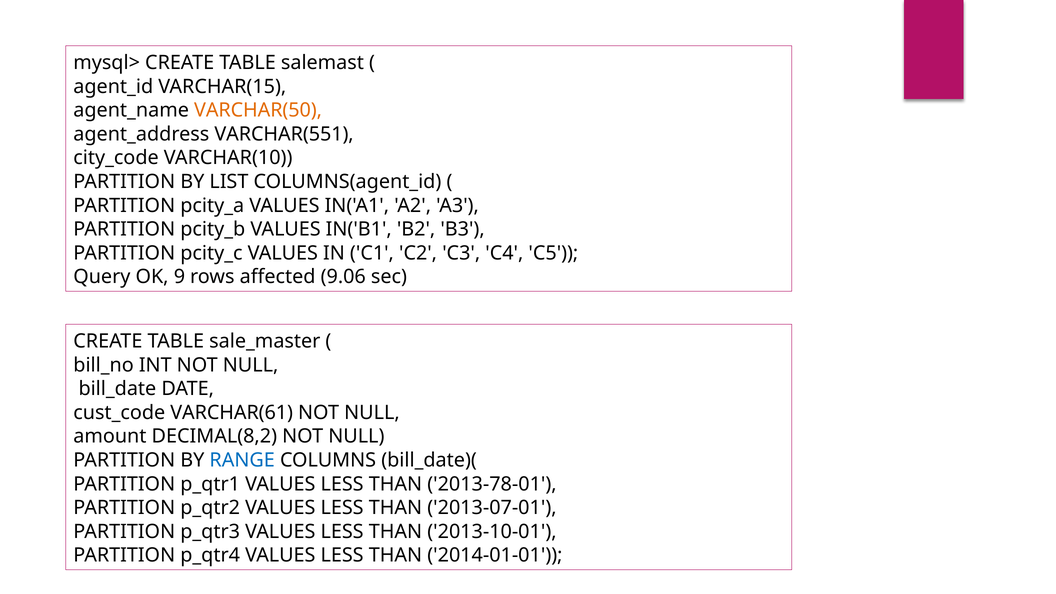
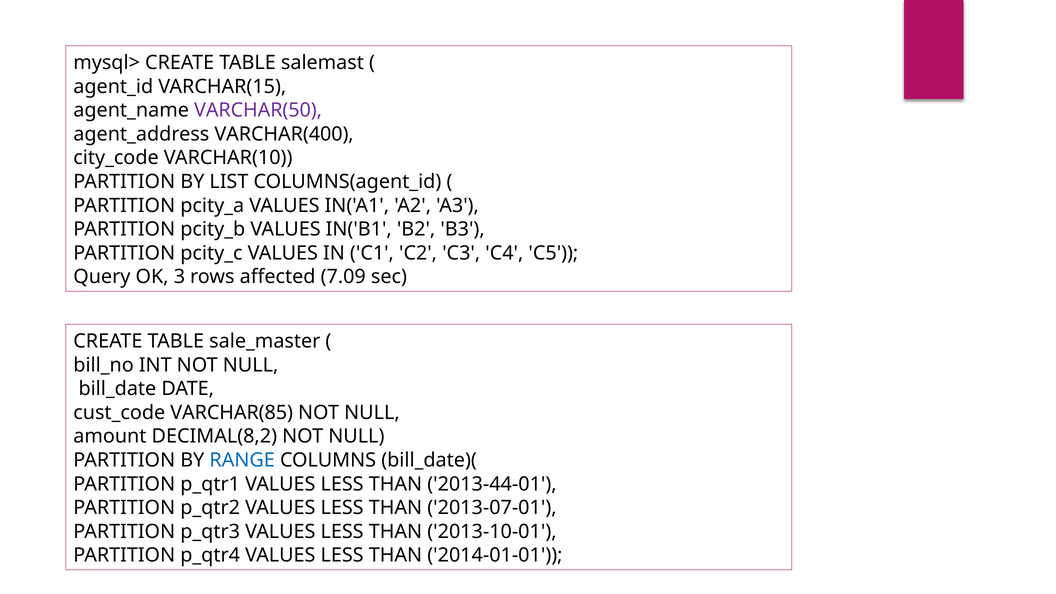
VARCHAR(50 colour: orange -> purple
VARCHAR(551: VARCHAR(551 -> VARCHAR(400
9: 9 -> 3
9.06: 9.06 -> 7.09
VARCHAR(61: VARCHAR(61 -> VARCHAR(85
2013-78-01: 2013-78-01 -> 2013-44-01
